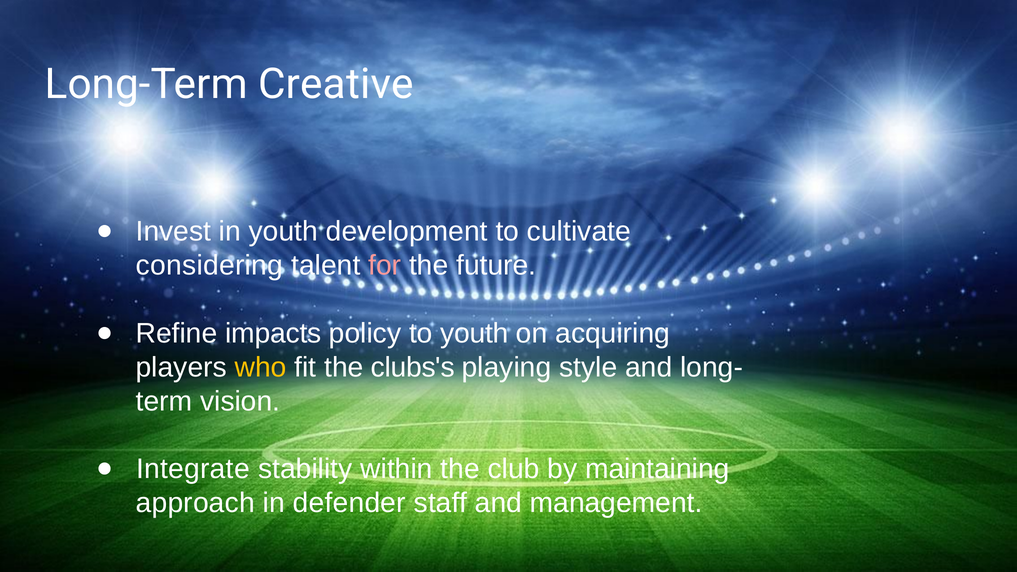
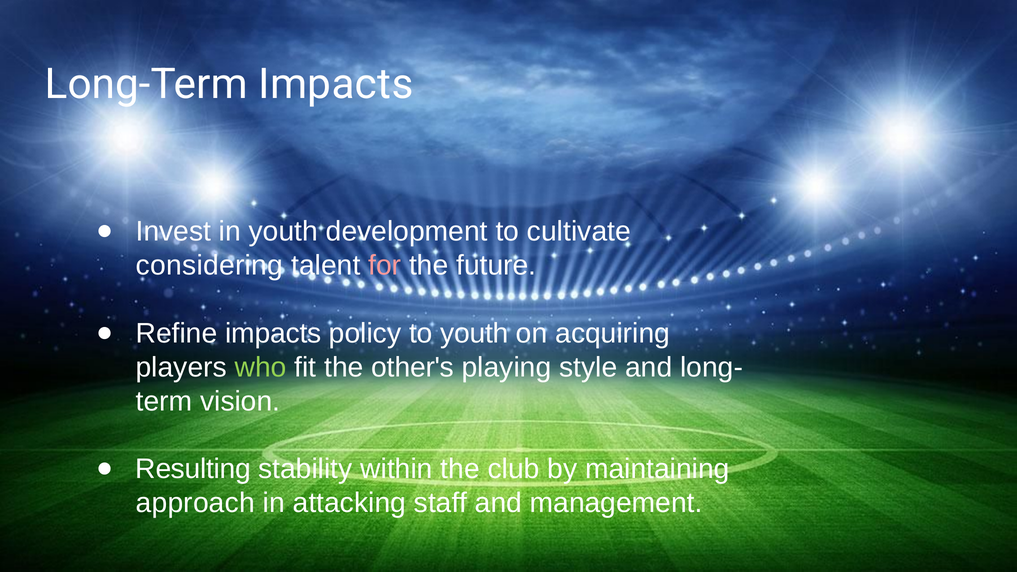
Long-Term Creative: Creative -> Impacts
who colour: yellow -> light green
clubs's: clubs's -> other's
Integrate: Integrate -> Resulting
defender: defender -> attacking
